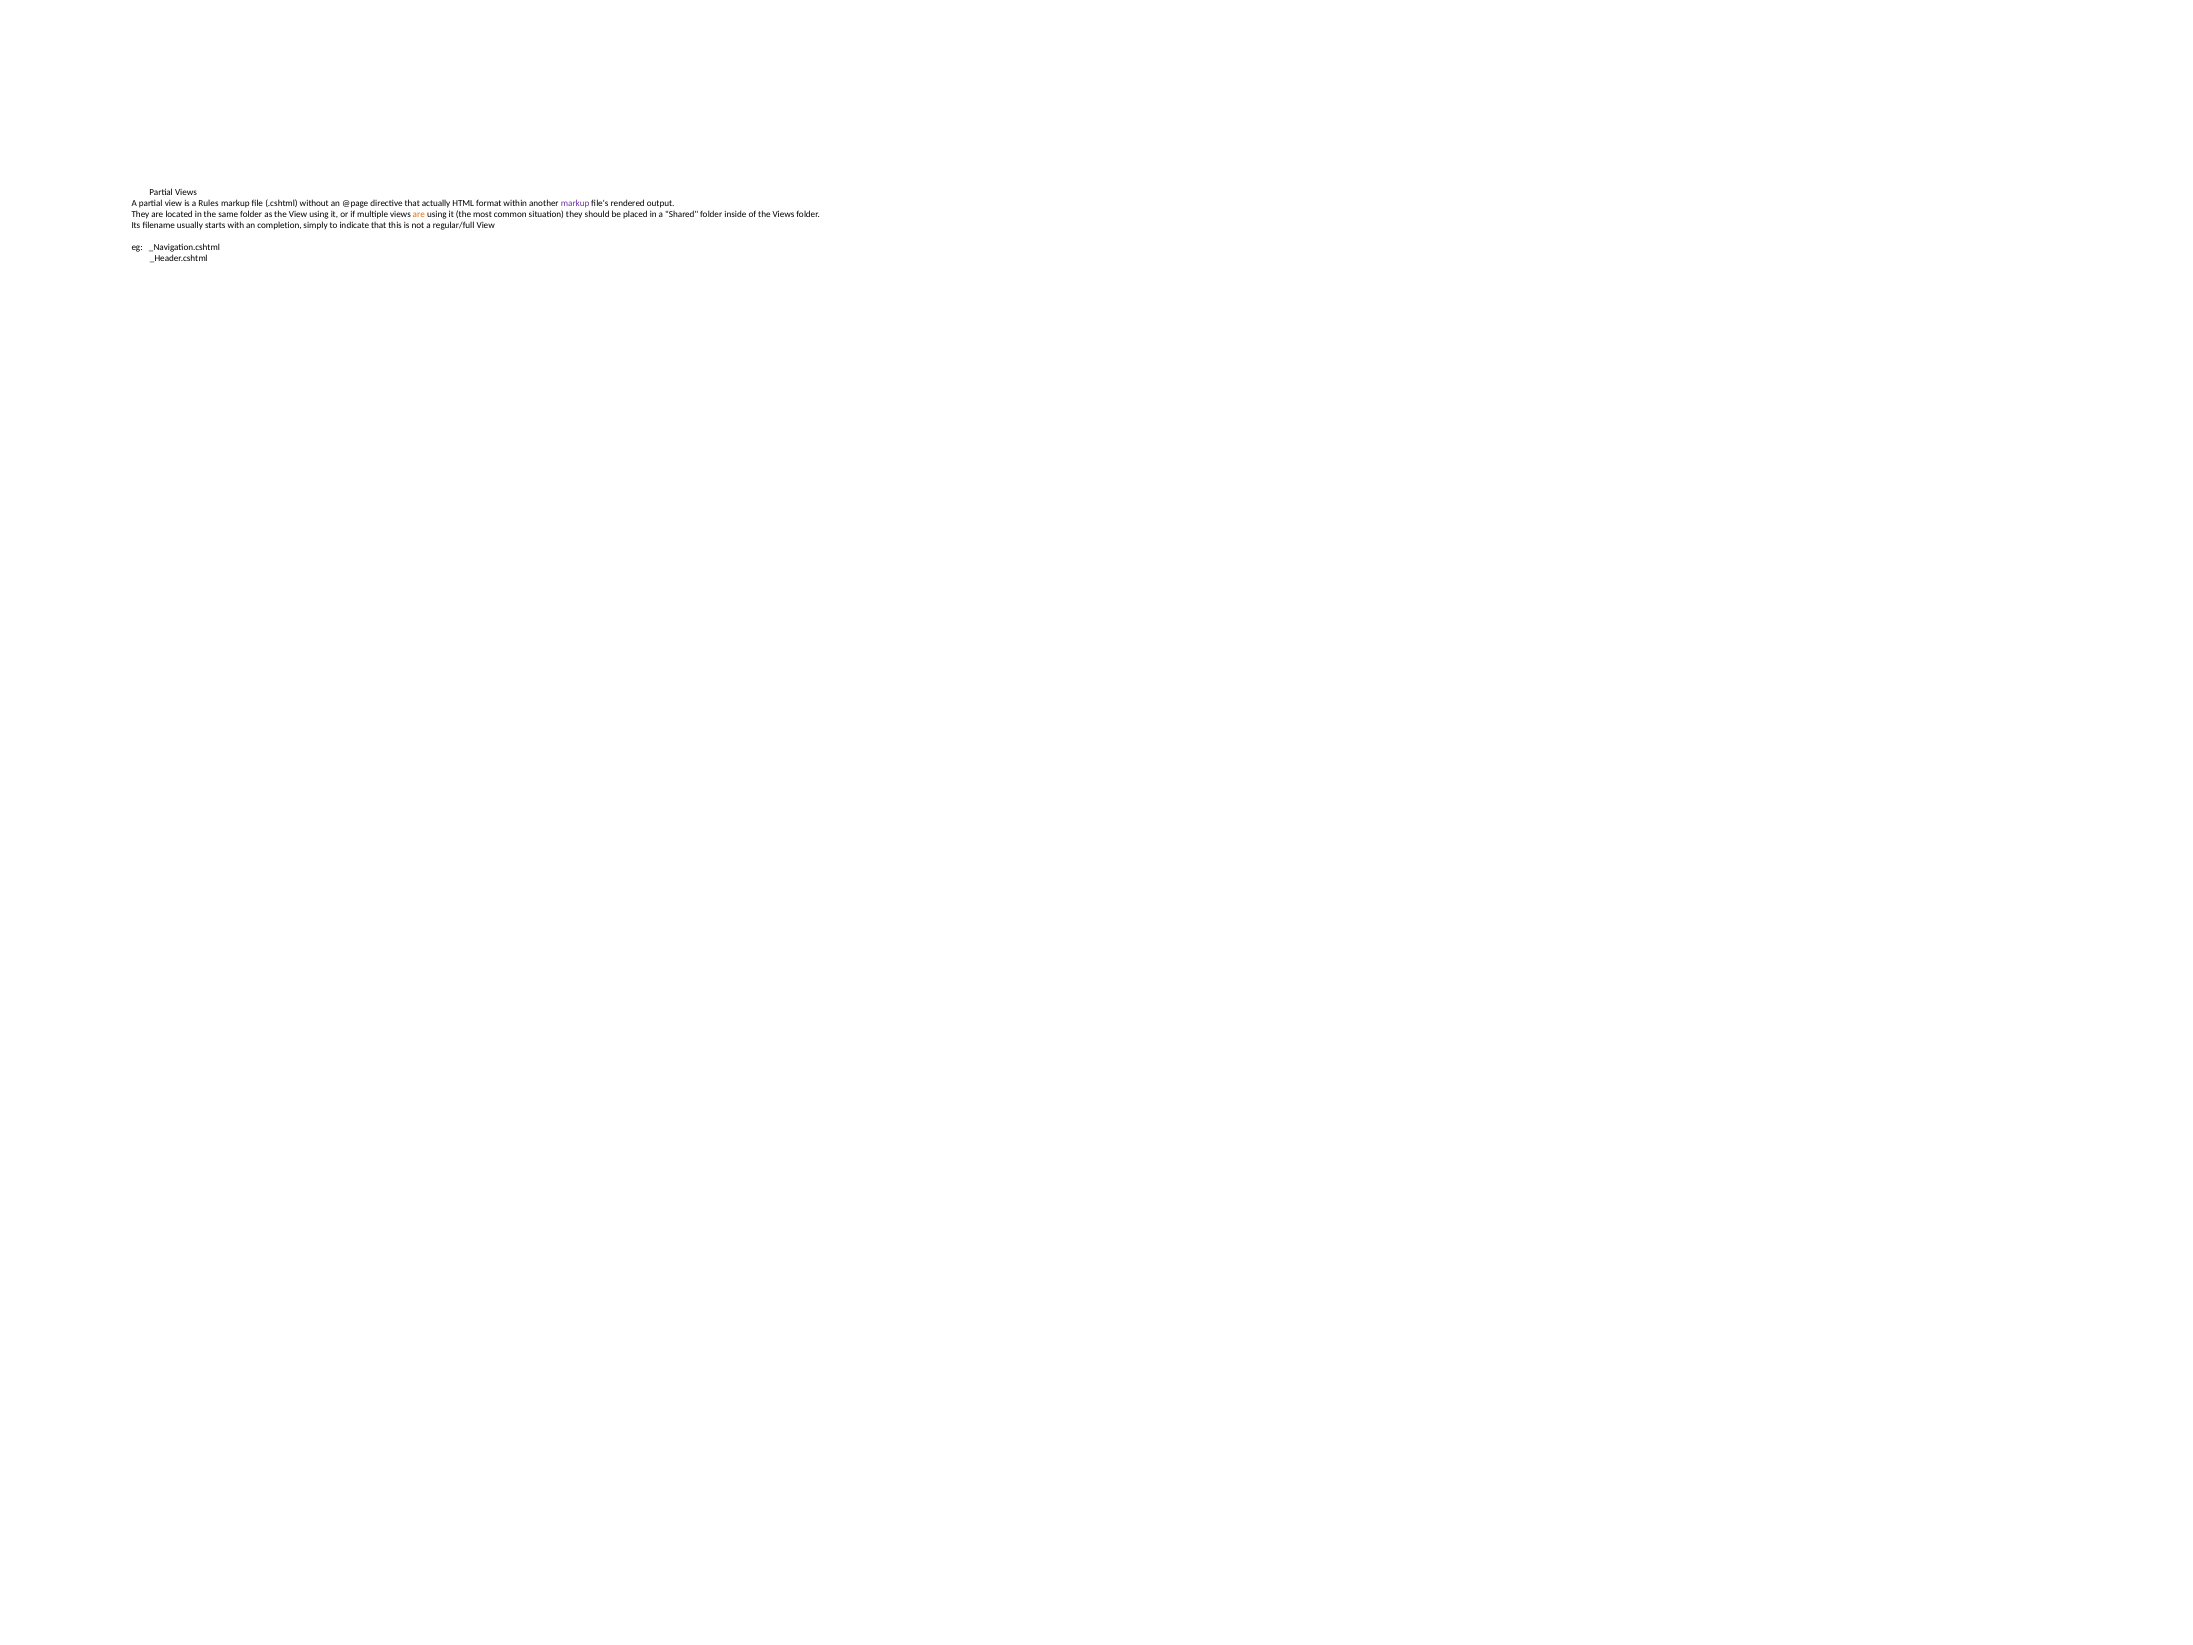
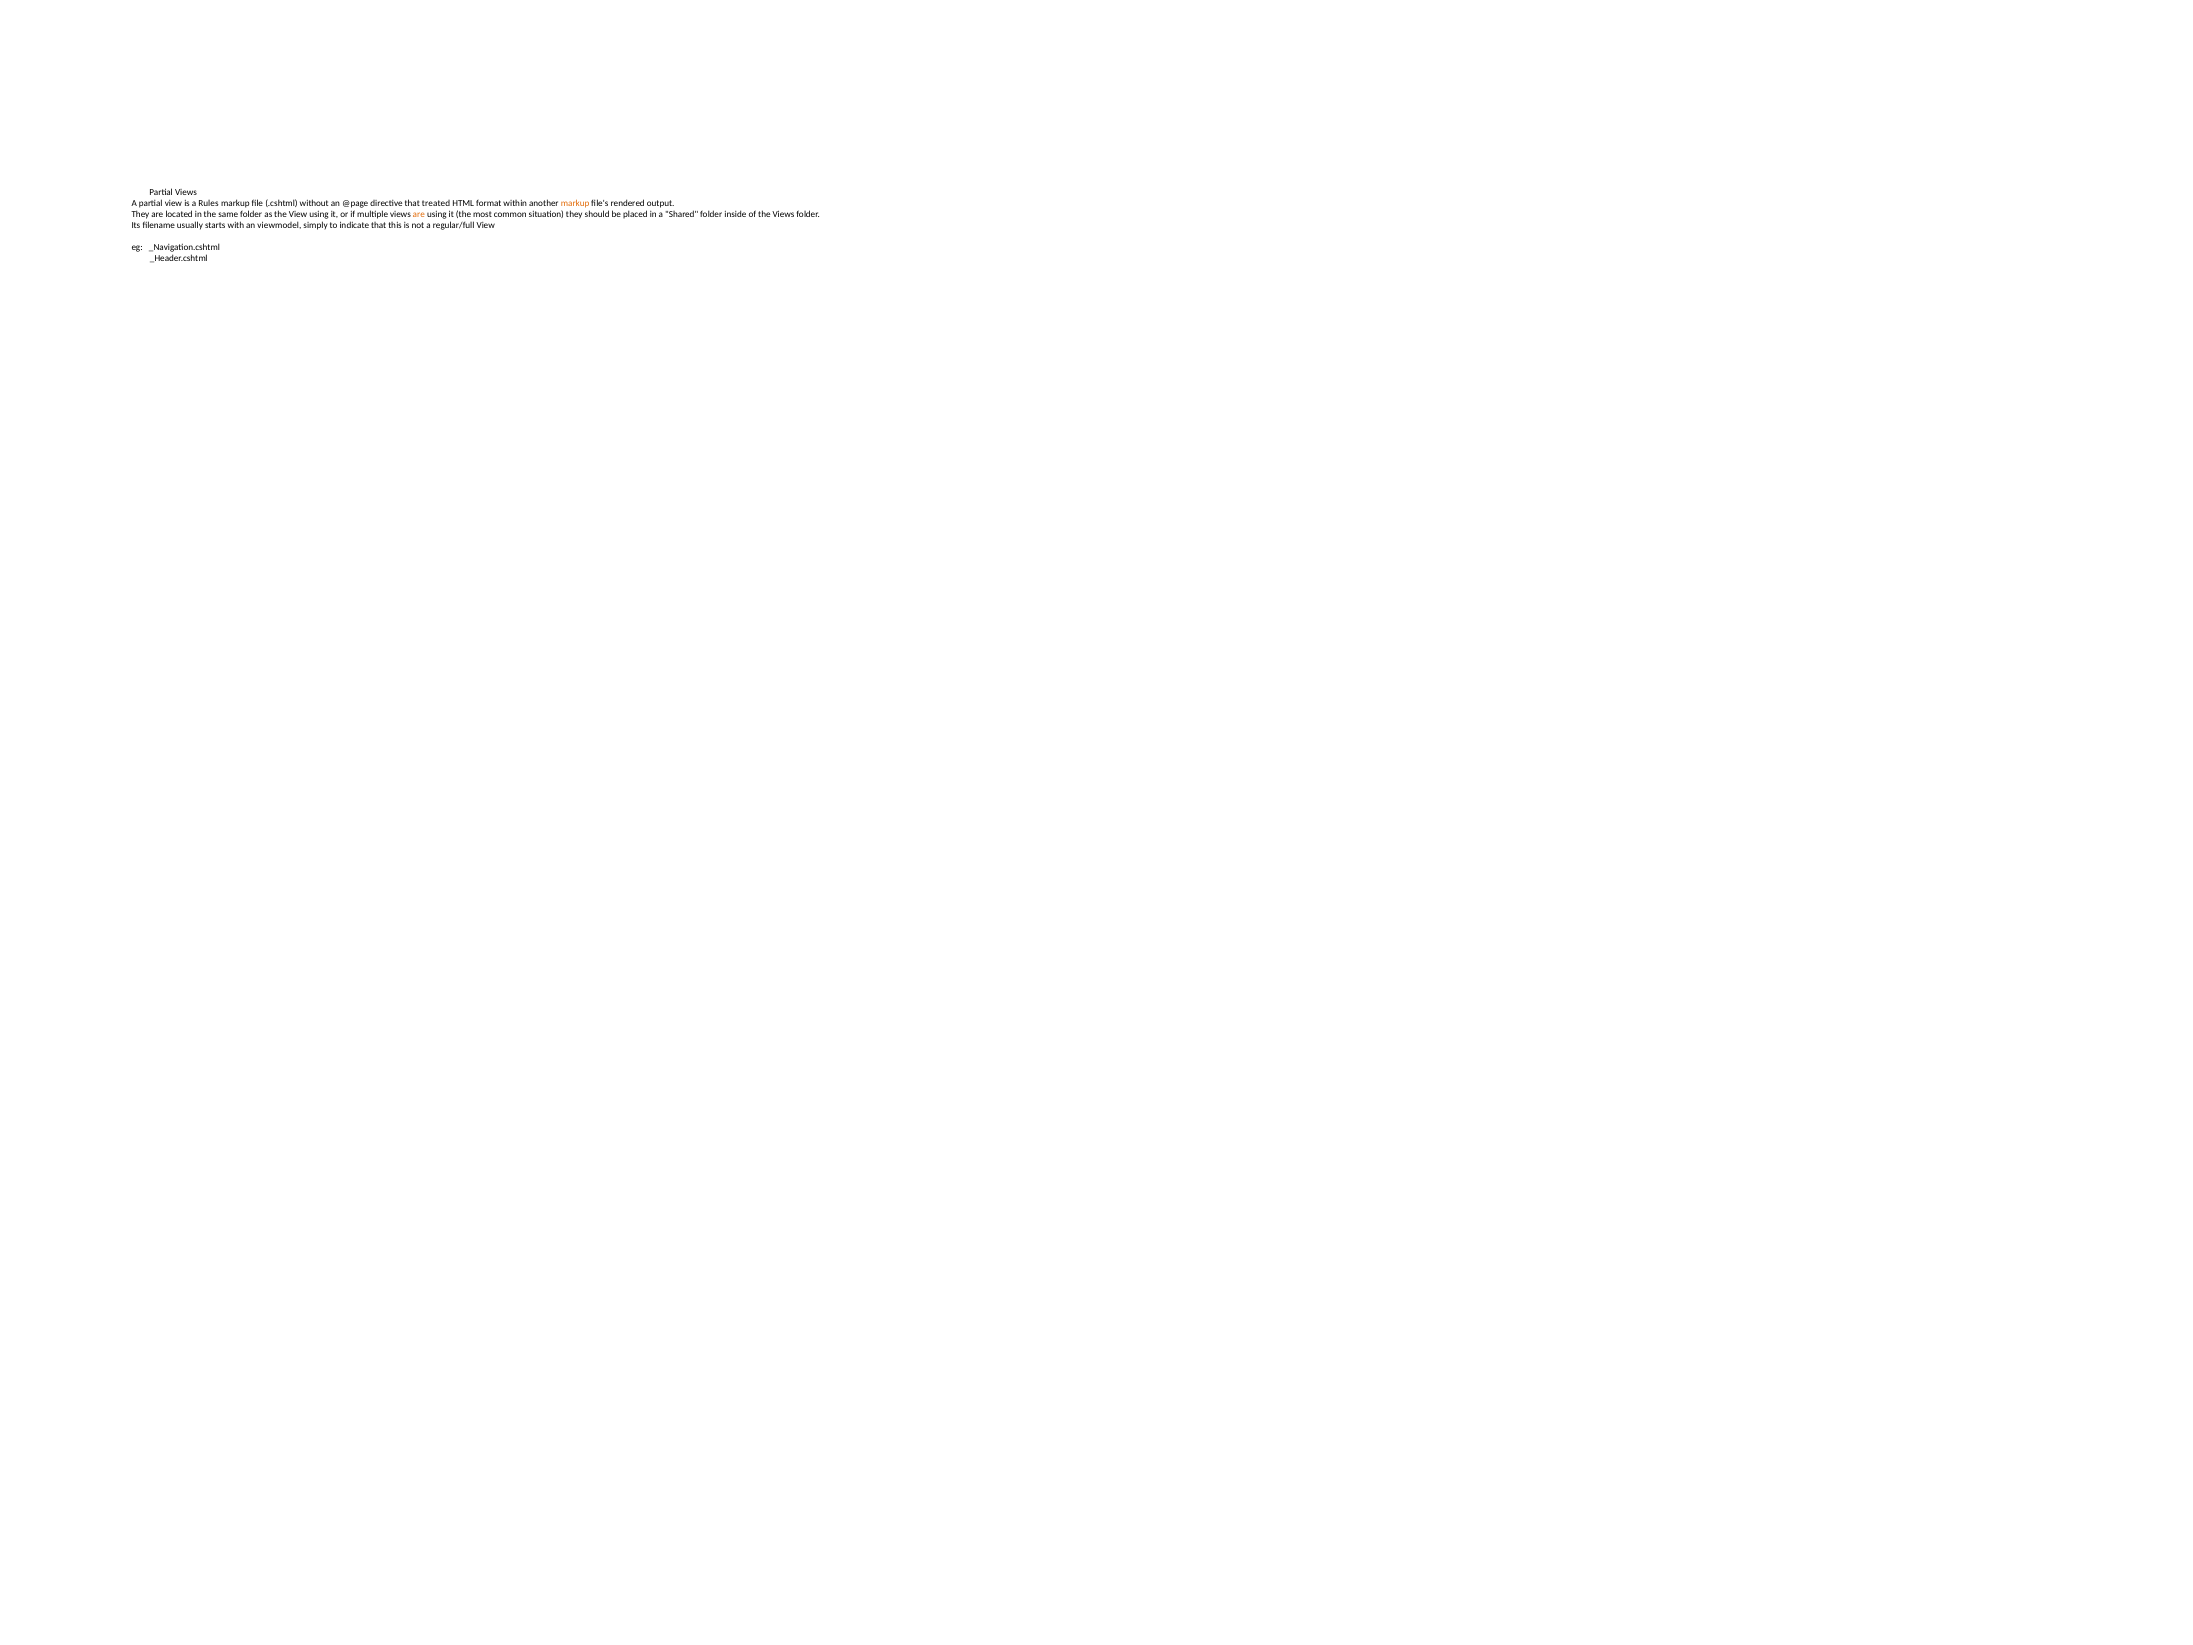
actually: actually -> treated
markup at (575, 204) colour: purple -> orange
completion: completion -> viewmodel
